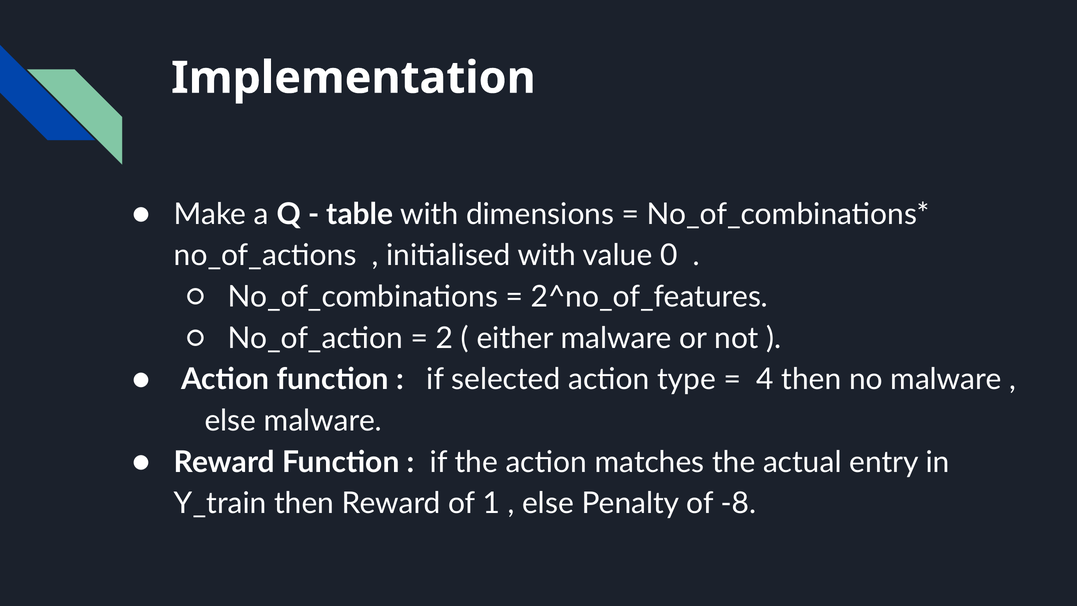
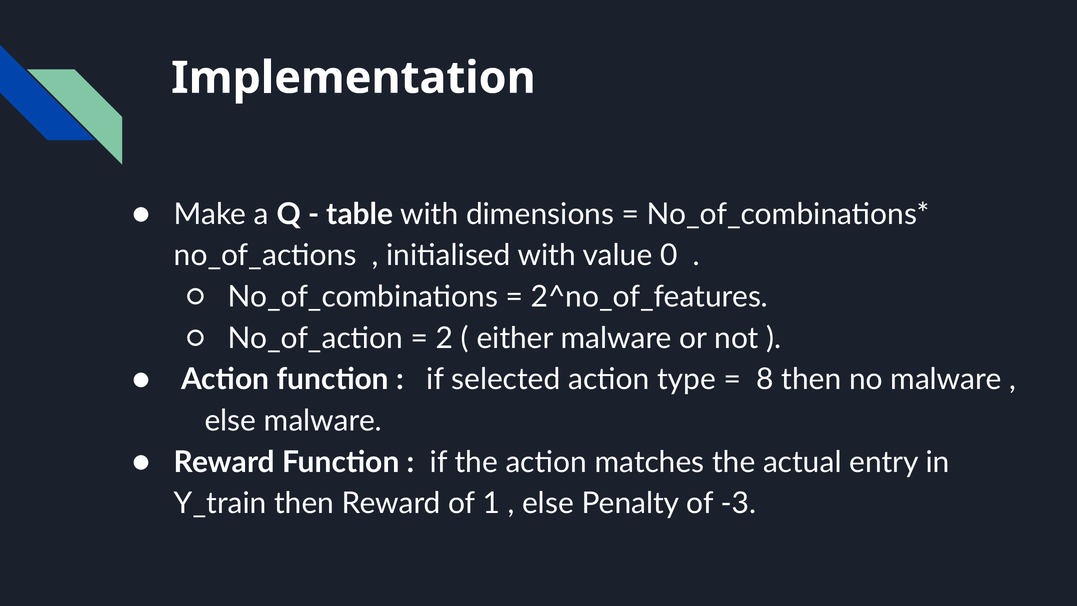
4: 4 -> 8
-8: -8 -> -3
